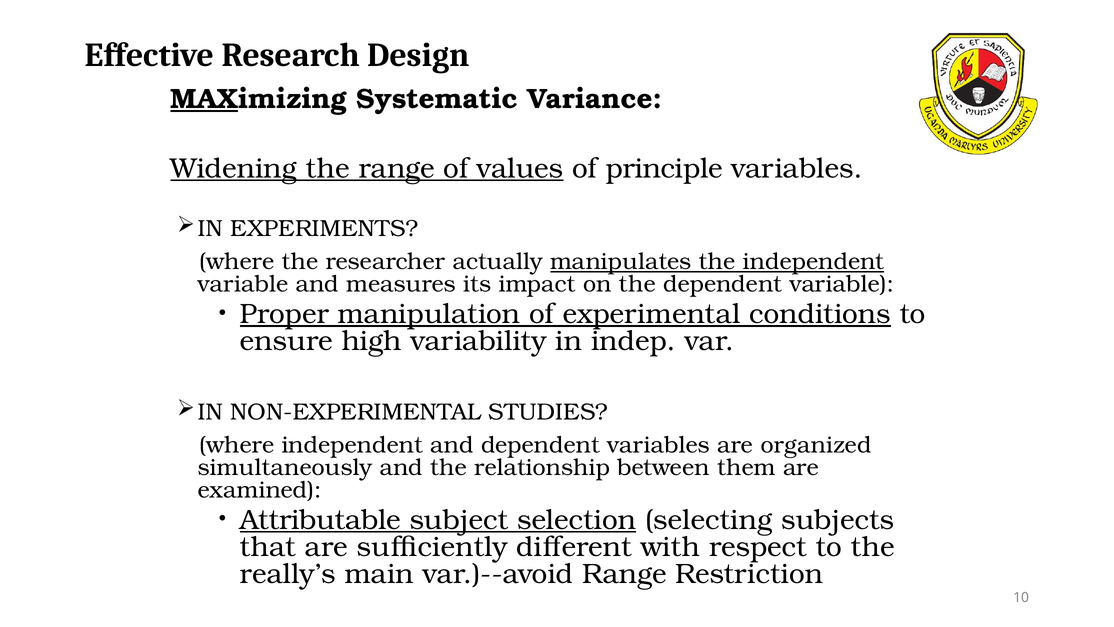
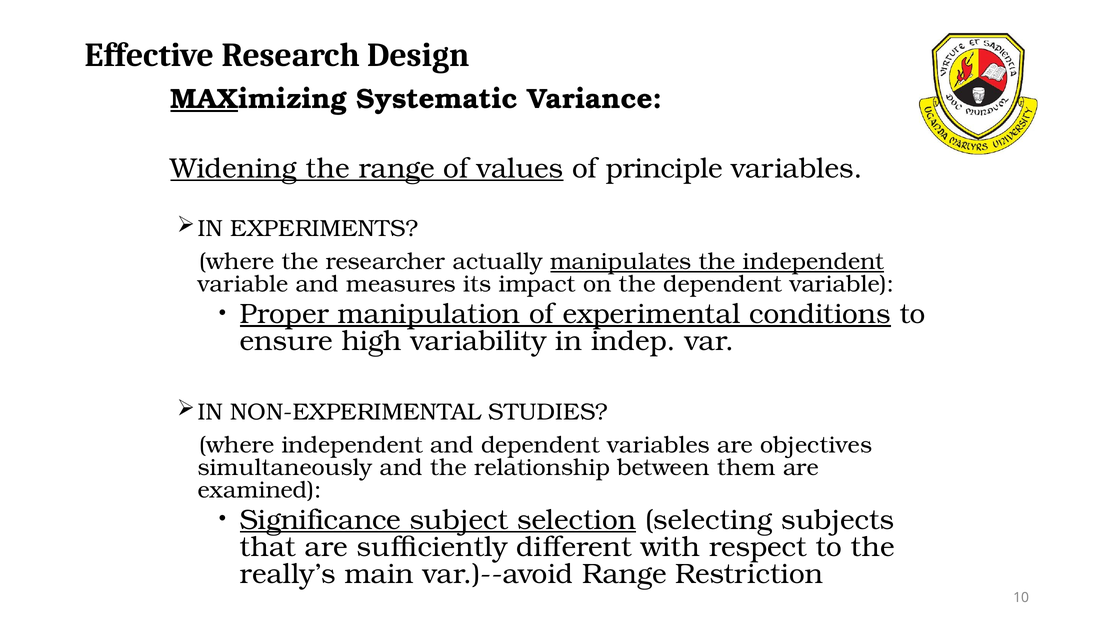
organized: organized -> objectives
Attributable: Attributable -> Significance
